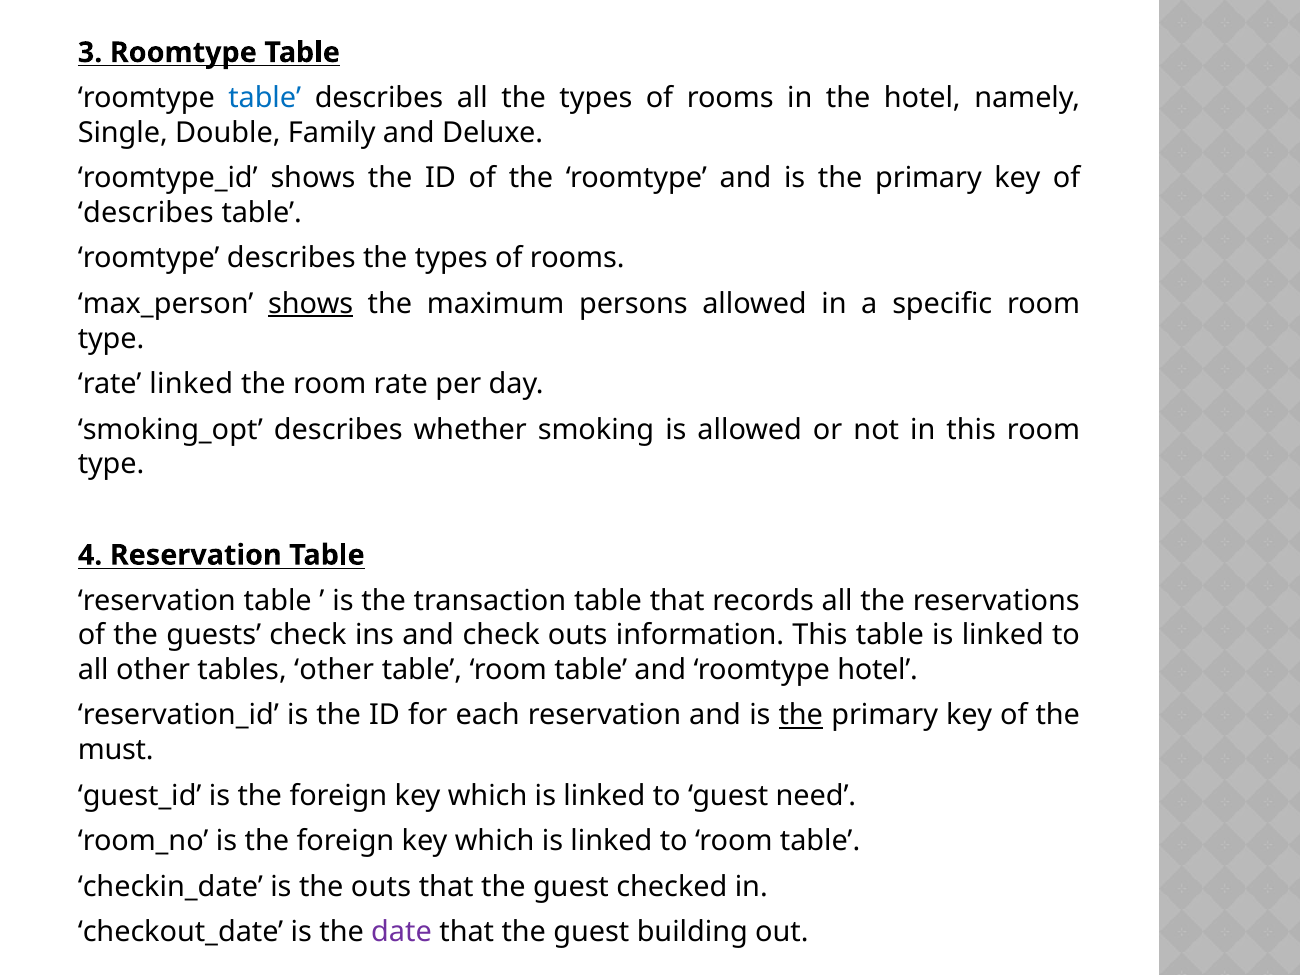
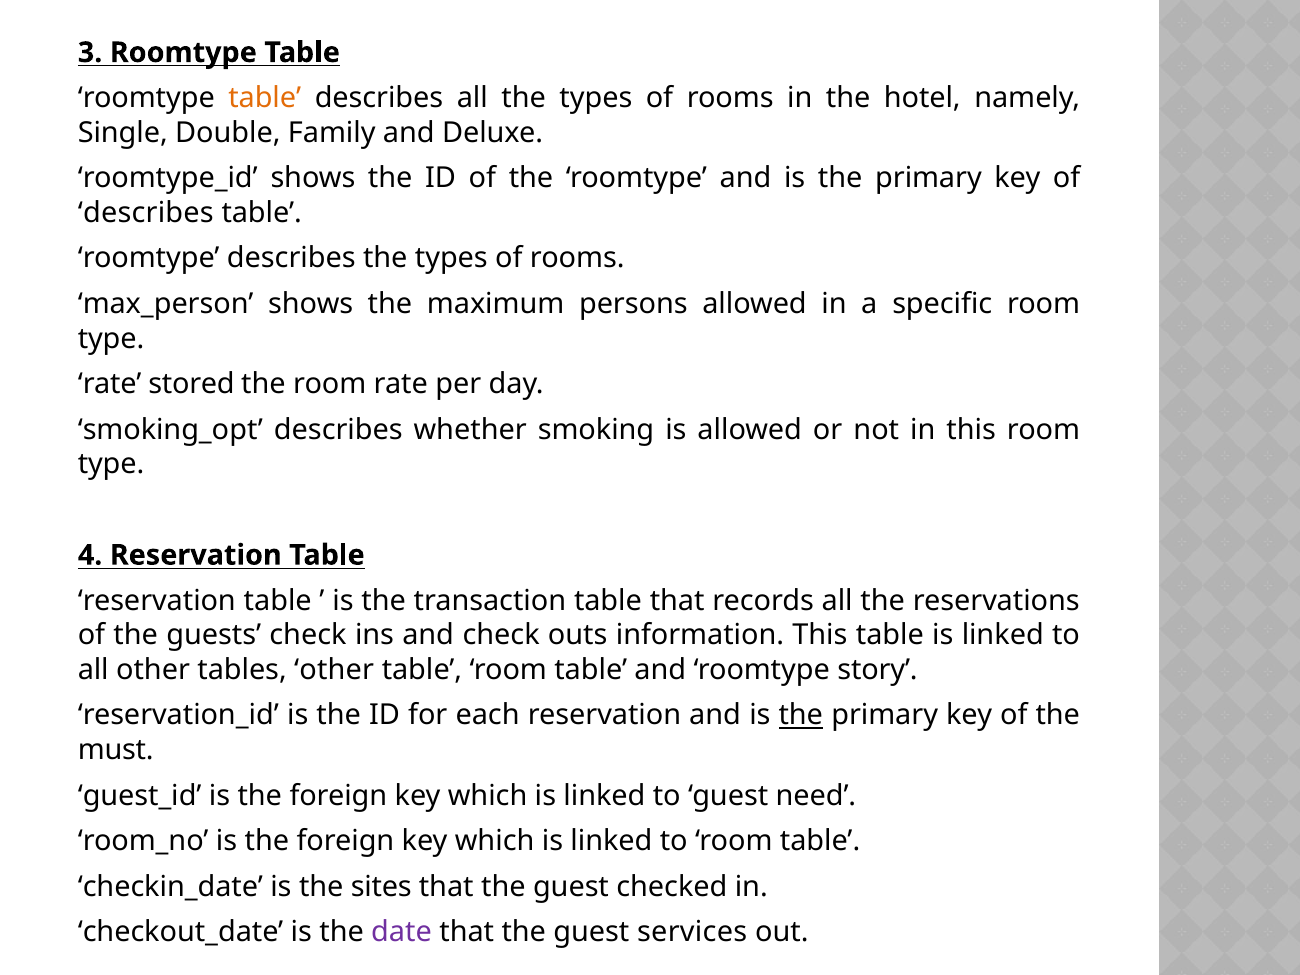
table at (265, 98) colour: blue -> orange
shows at (311, 304) underline: present -> none
rate linked: linked -> stored
roomtype hotel: hotel -> story
the outs: outs -> sites
building: building -> services
